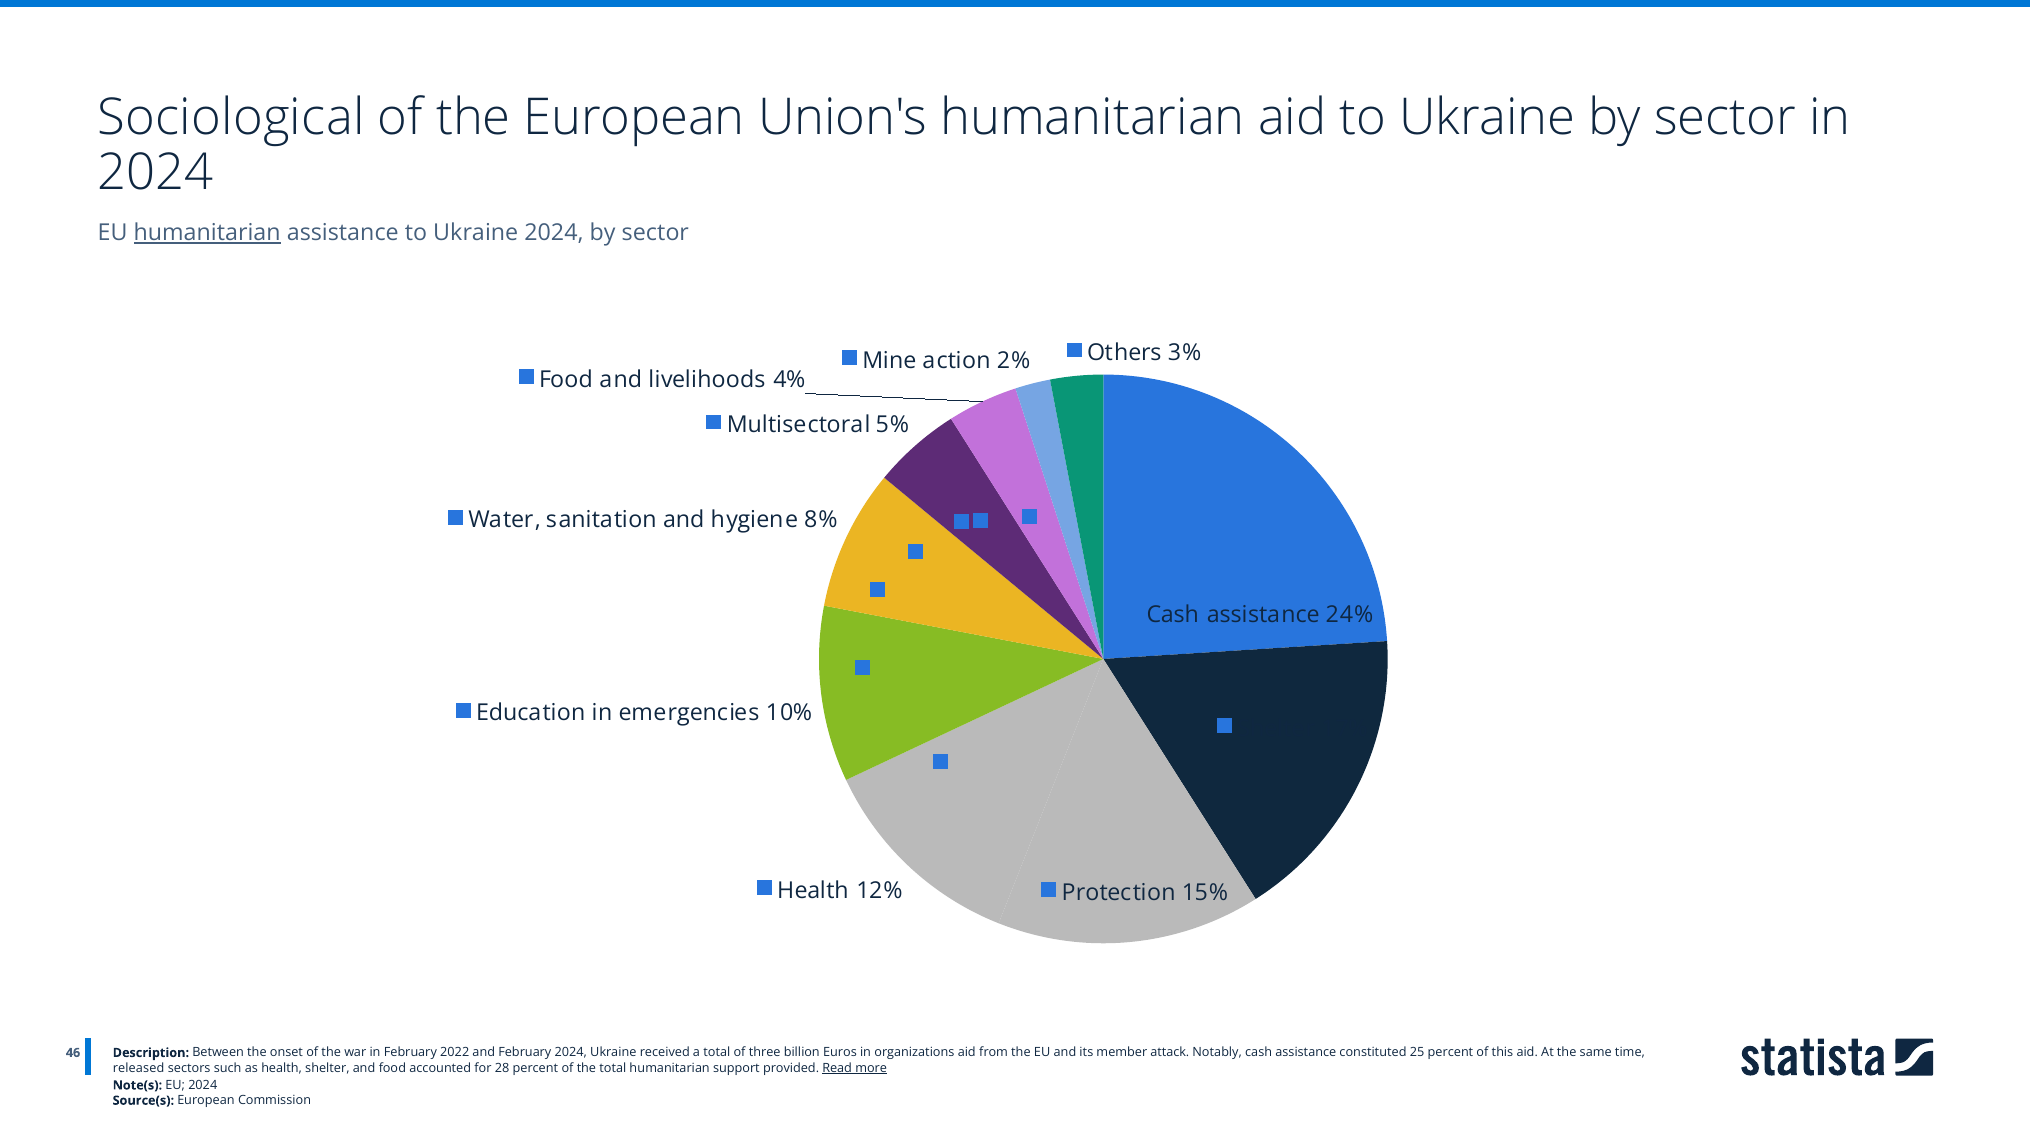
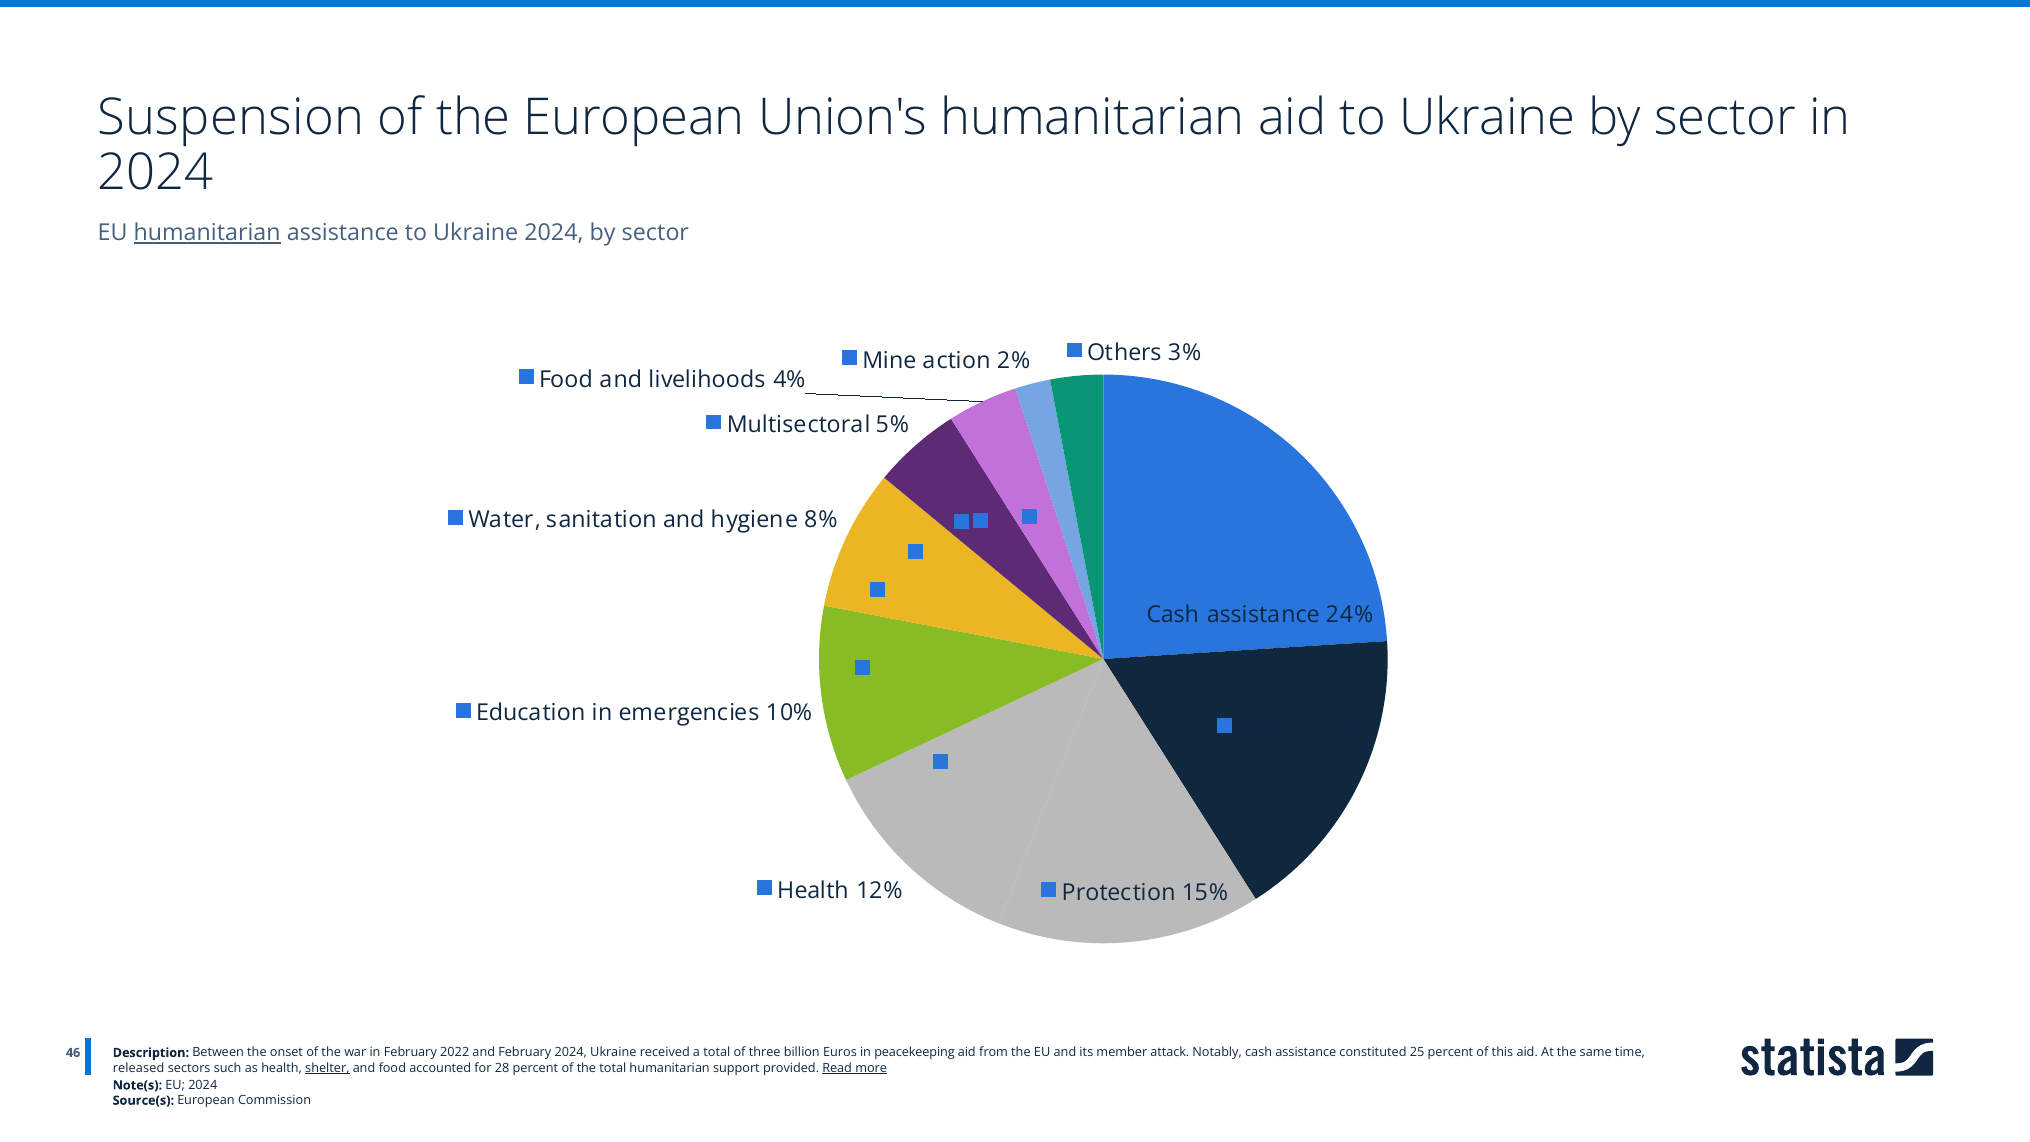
Sociological: Sociological -> Suspension
organizations: organizations -> peacekeeping
shelter at (327, 1068) underline: none -> present
